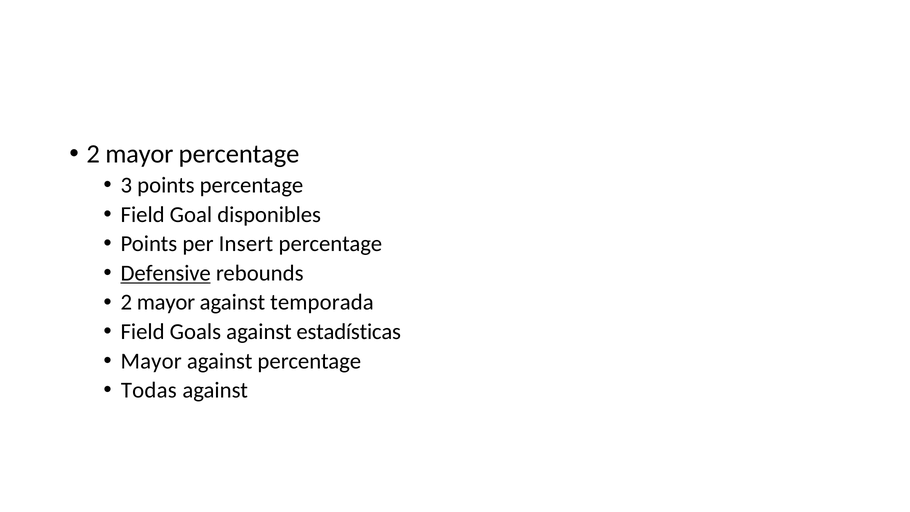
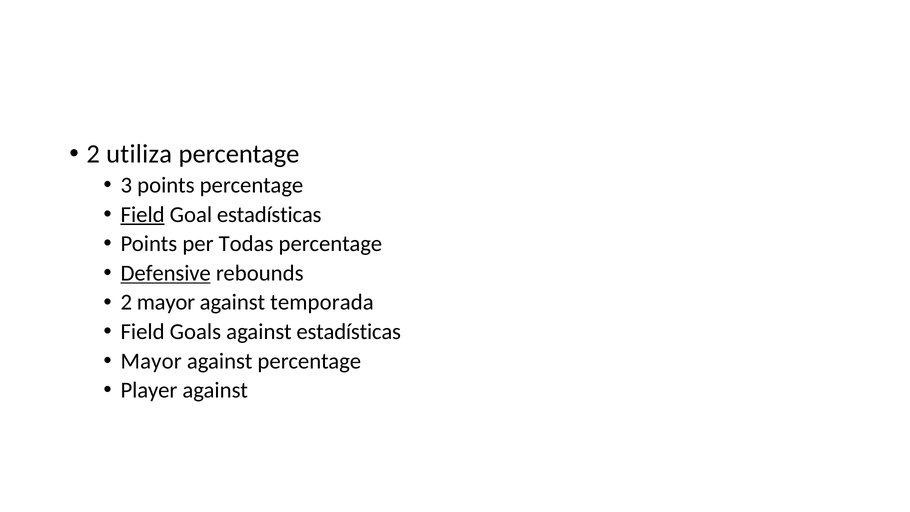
mayor at (139, 154): mayor -> utiliza
Field at (143, 215) underline: none -> present
Goal disponibles: disponibles -> estadísticas
Insert: Insert -> Todas
Todas: Todas -> Player
